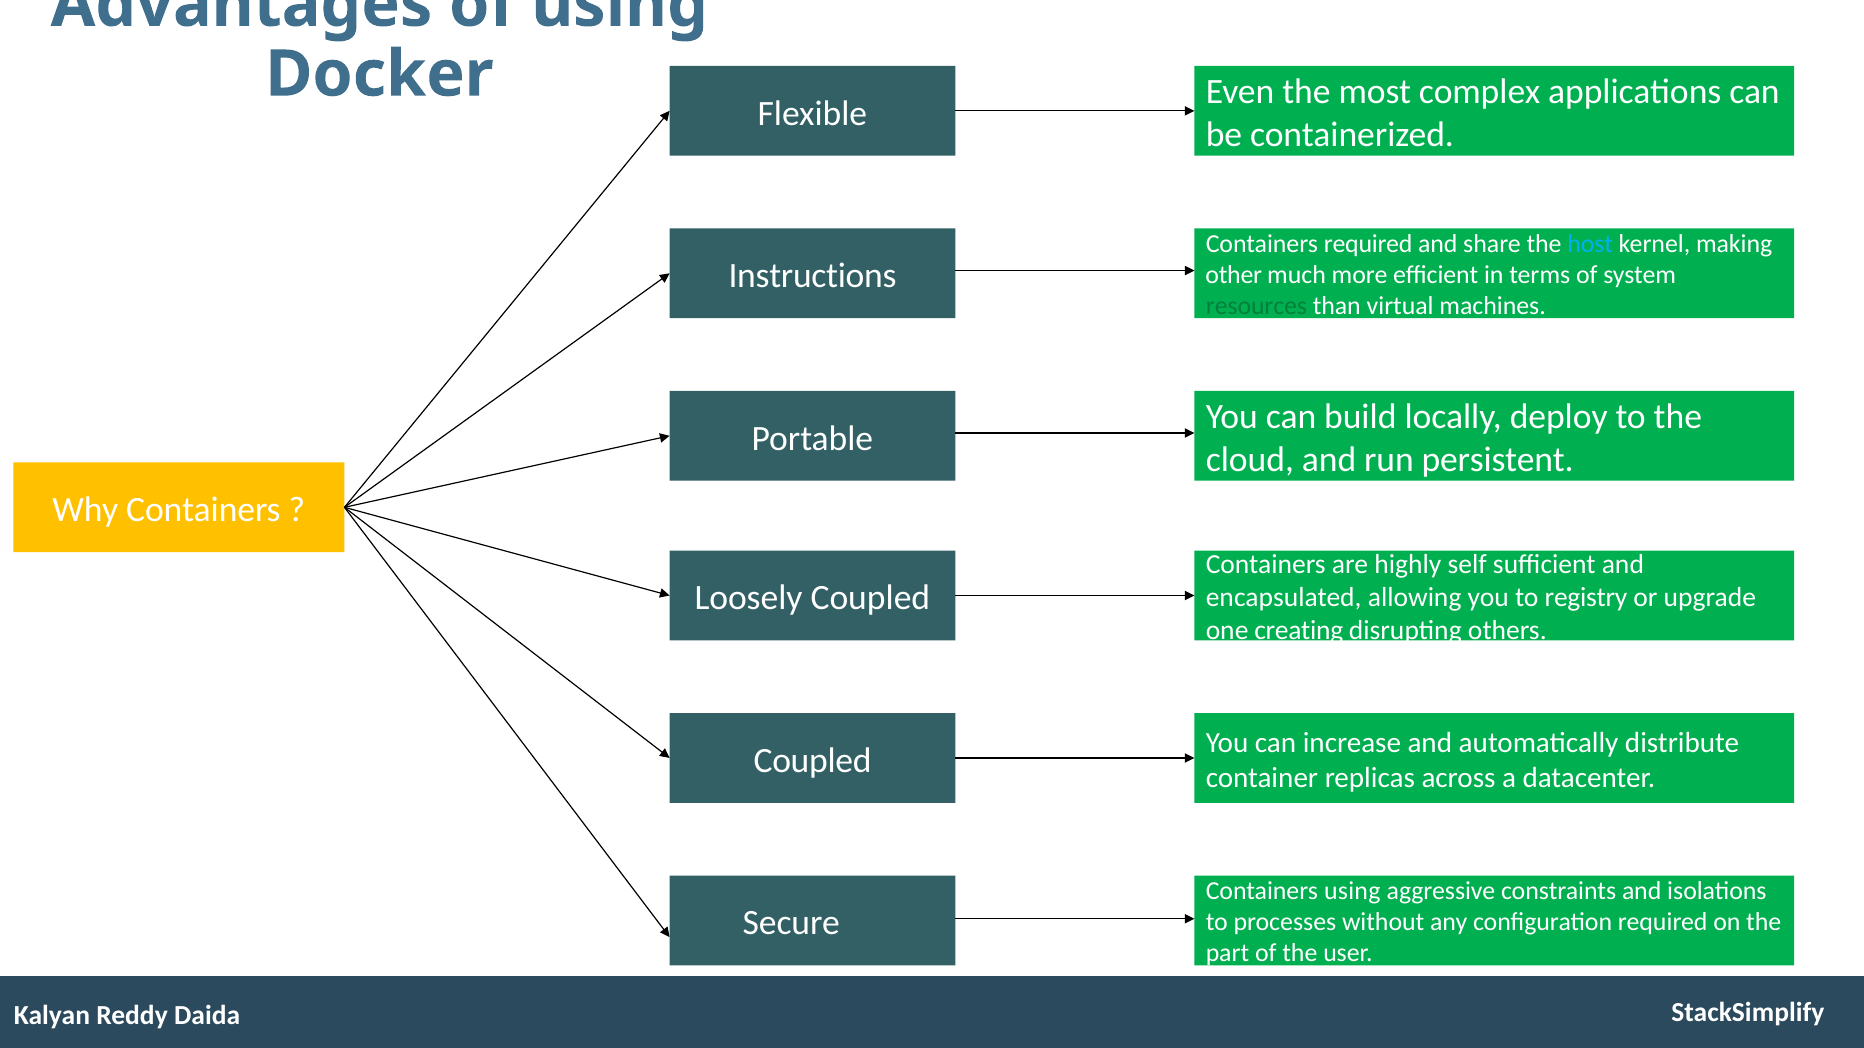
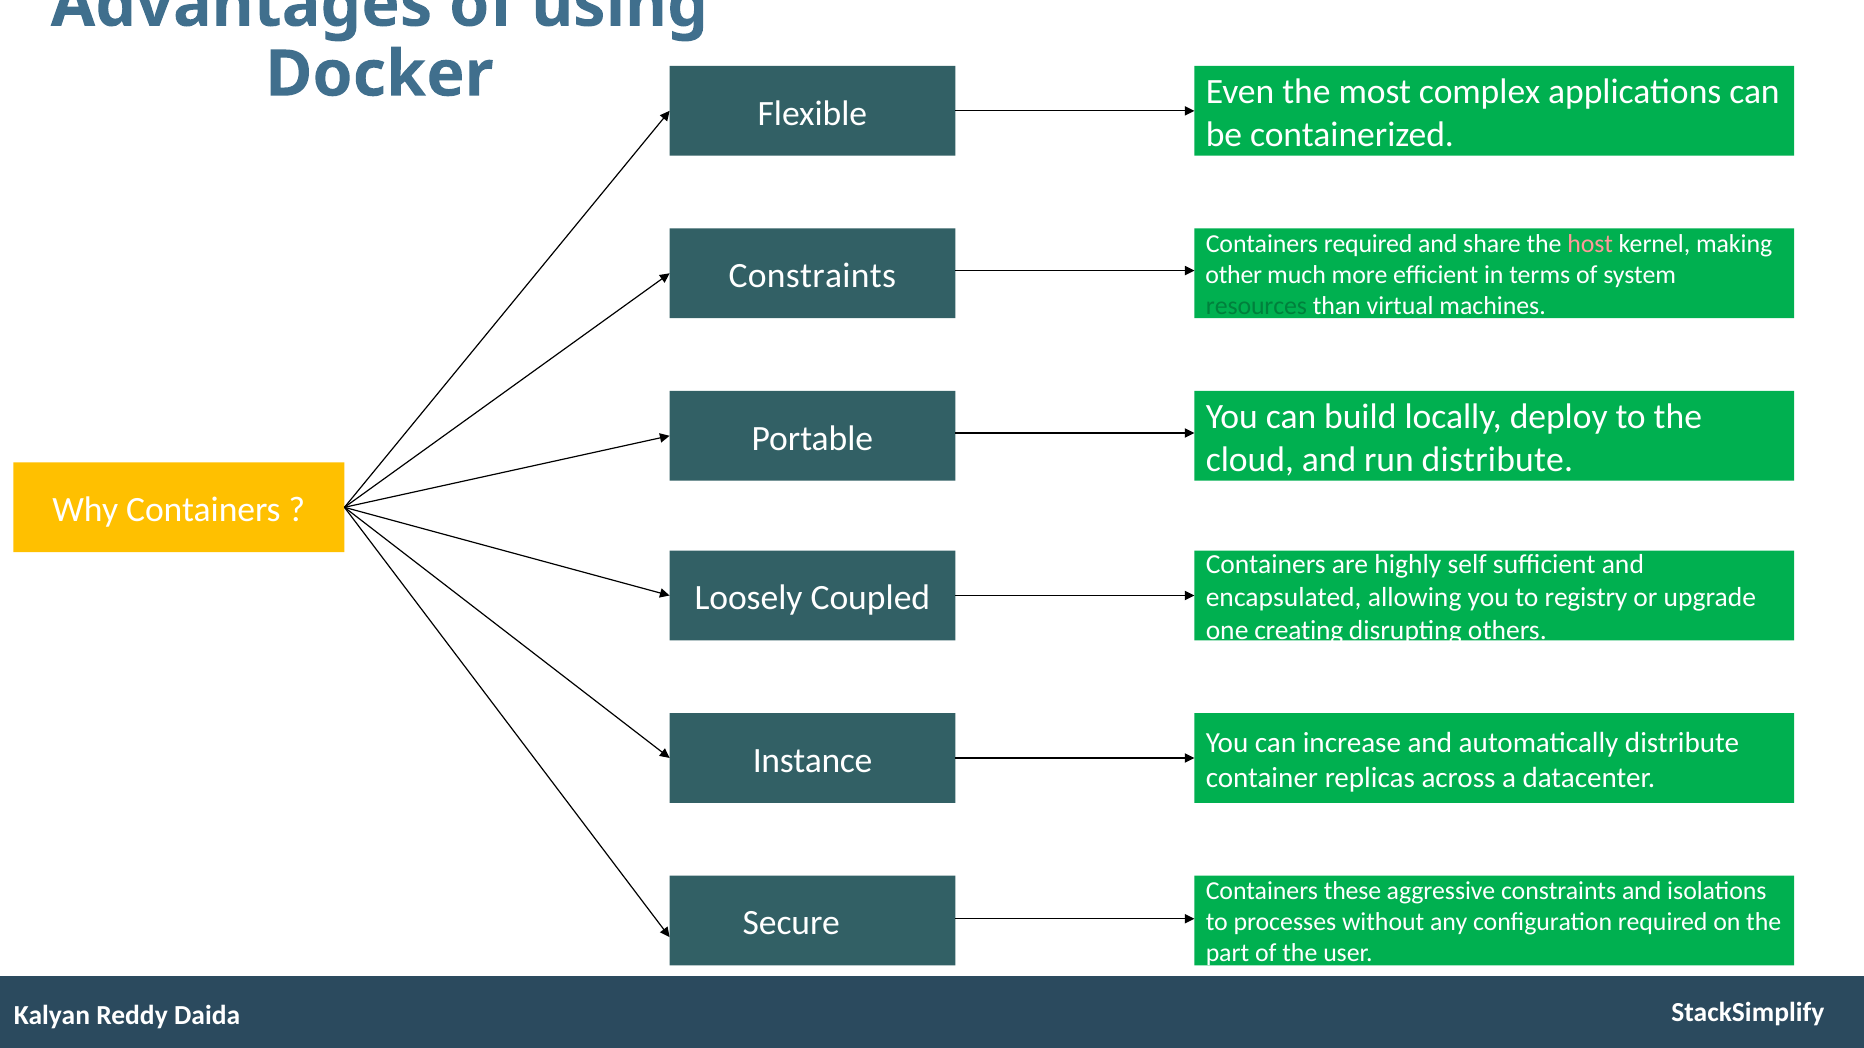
host colour: light blue -> pink
Instructions at (813, 276): Instructions -> Constraints
run persistent: persistent -> distribute
Coupled at (813, 761): Coupled -> Instance
Containers using: using -> these
